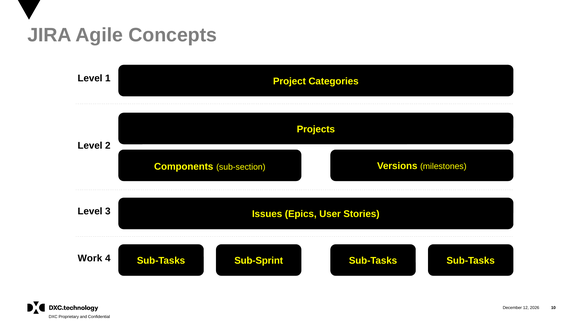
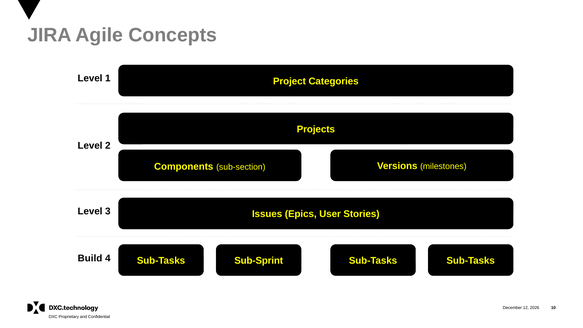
Work: Work -> Build
